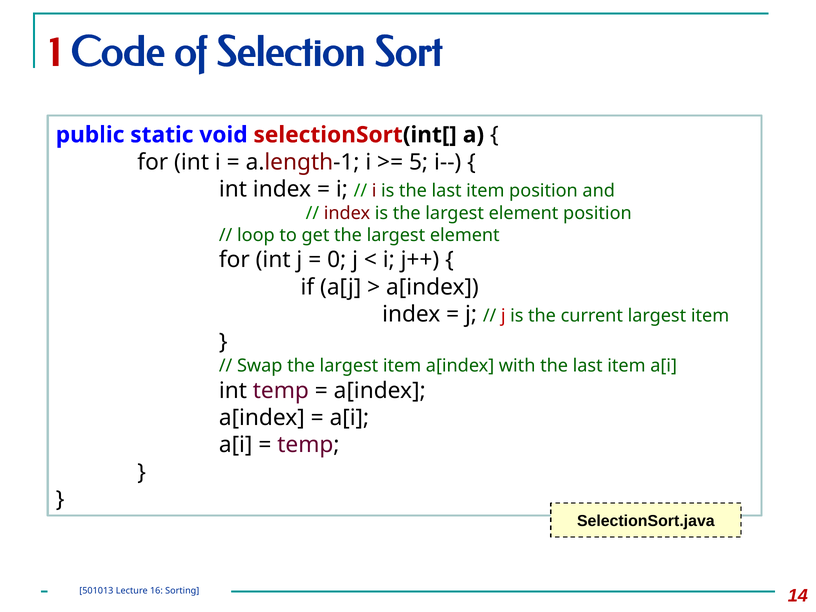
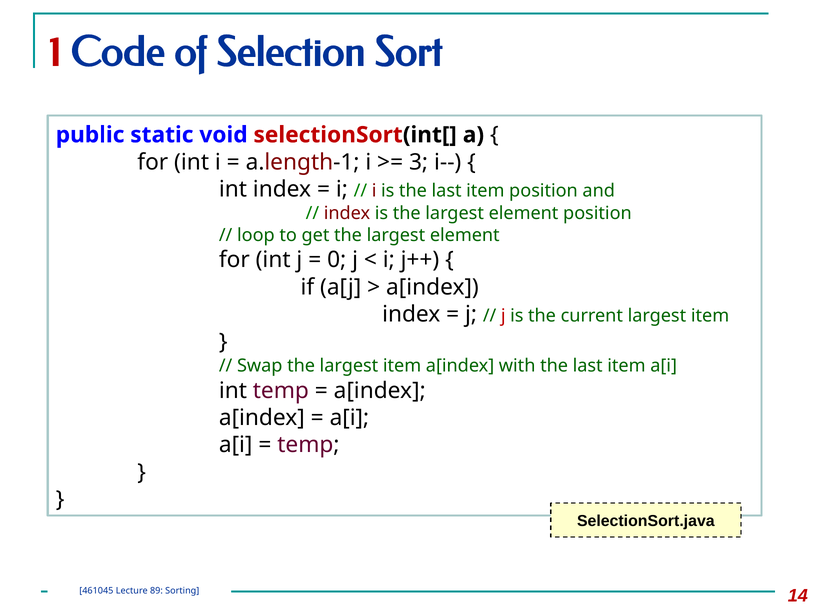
5: 5 -> 3
501013: 501013 -> 461045
16: 16 -> 89
